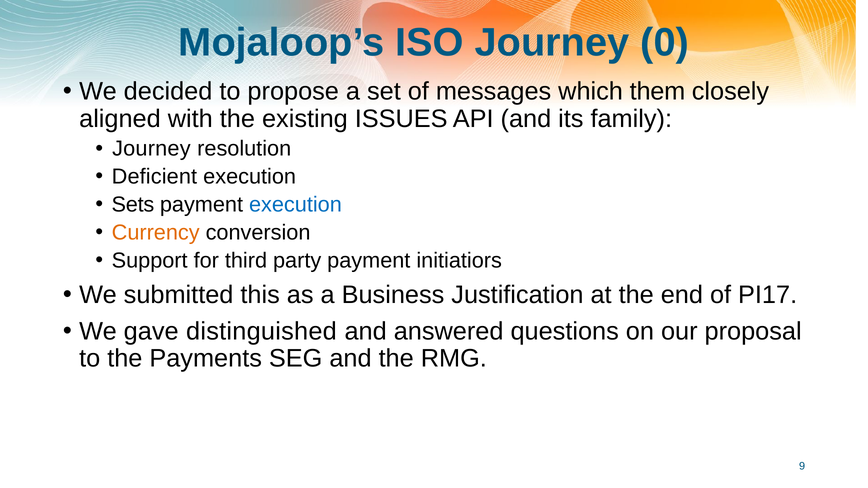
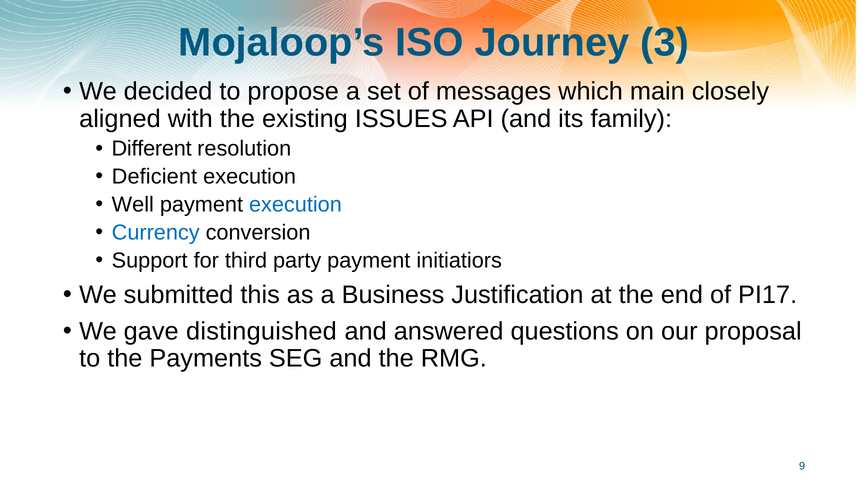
0: 0 -> 3
them: them -> main
Journey at (151, 149): Journey -> Different
Sets: Sets -> Well
Currency colour: orange -> blue
